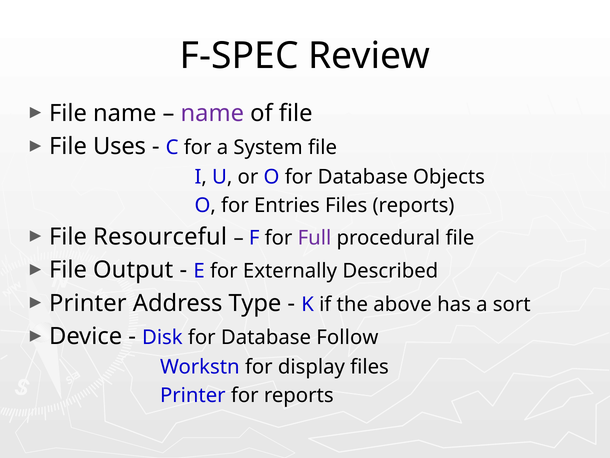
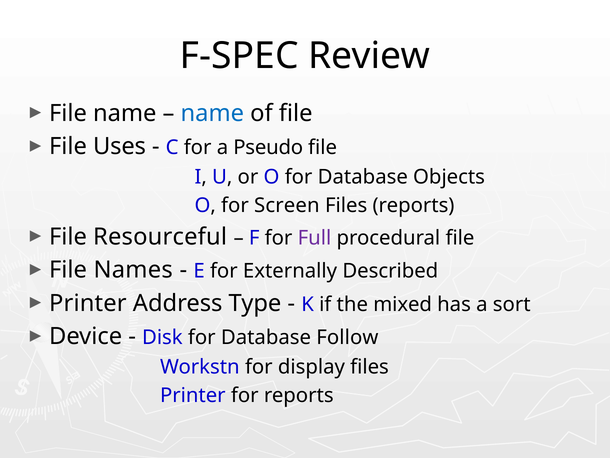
name at (212, 113) colour: purple -> blue
System: System -> Pseudo
Entries: Entries -> Screen
Output: Output -> Names
above: above -> mixed
